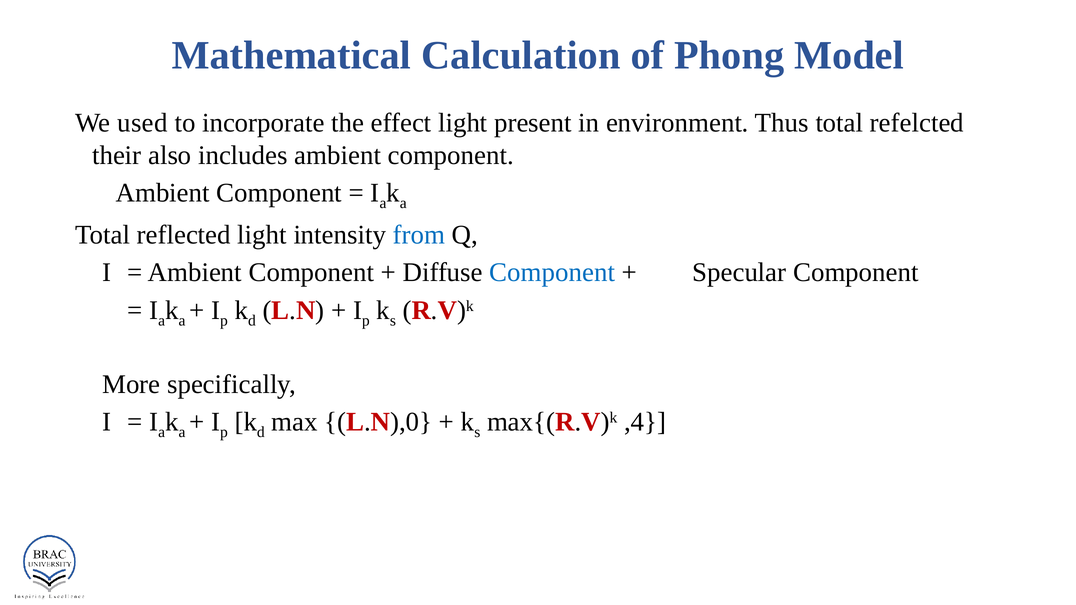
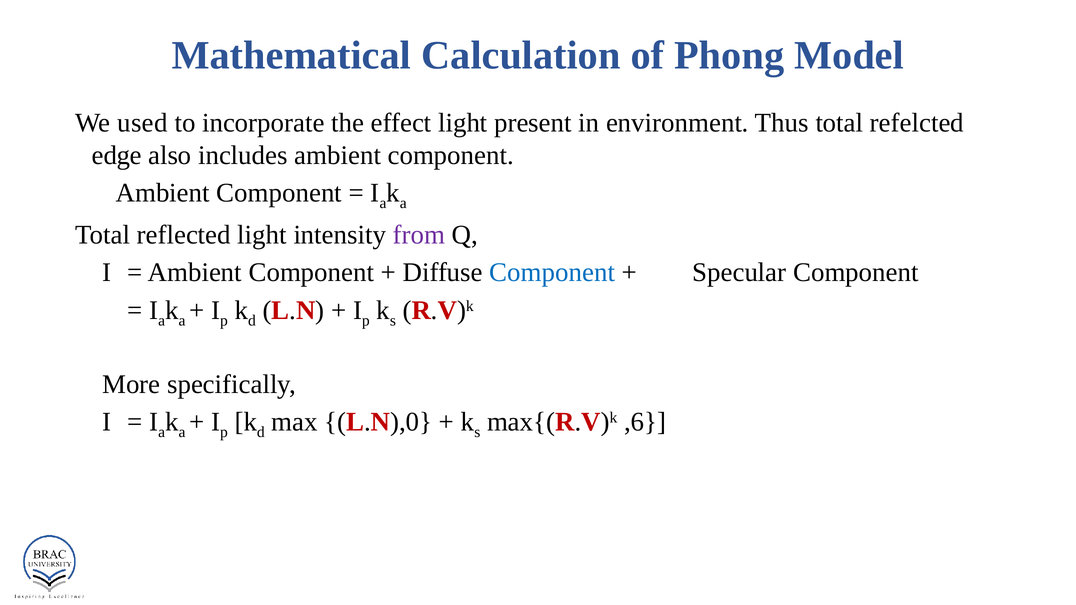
their: their -> edge
from colour: blue -> purple
,4: ,4 -> ,6
